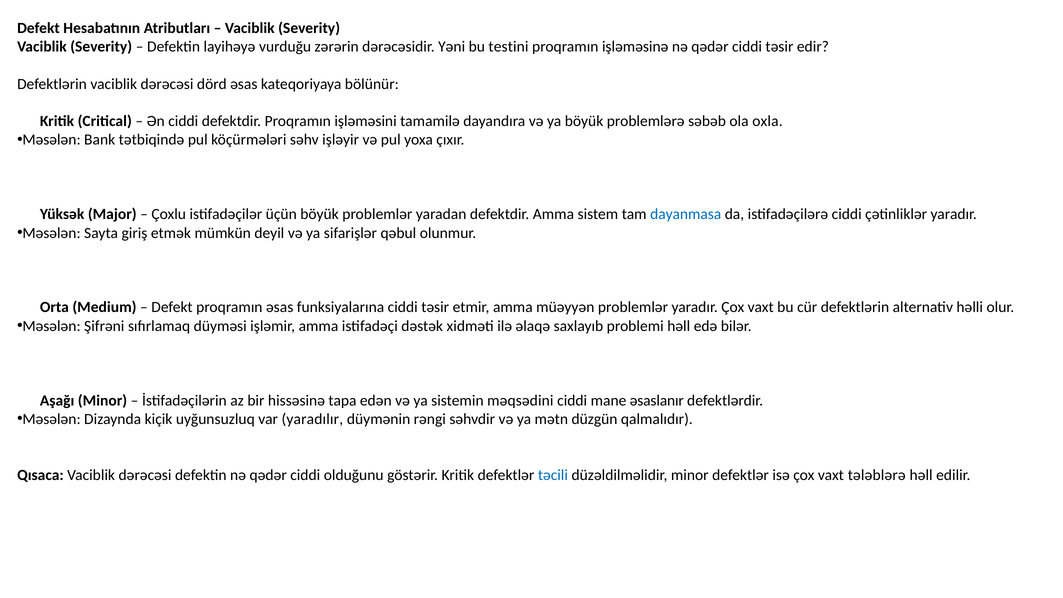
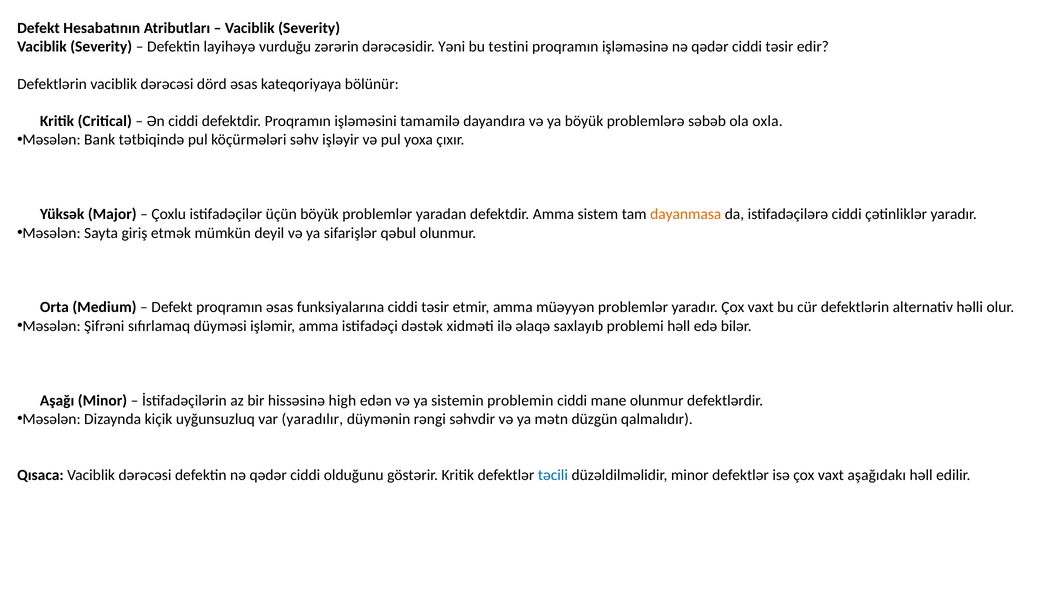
dayanmasa colour: blue -> orange
tapa: tapa -> high
məqsədini: məqsədini -> problemin
mane əsaslanır: əsaslanır -> olunmur
tələblərə: tələblərə -> aşağıdakı
